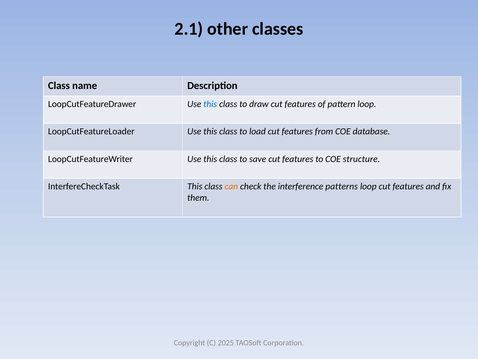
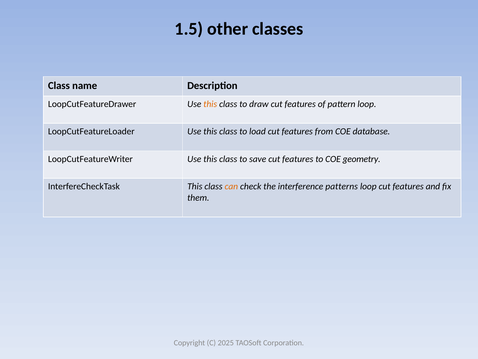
2.1: 2.1 -> 1.5
this at (210, 104) colour: blue -> orange
structure: structure -> geometry
